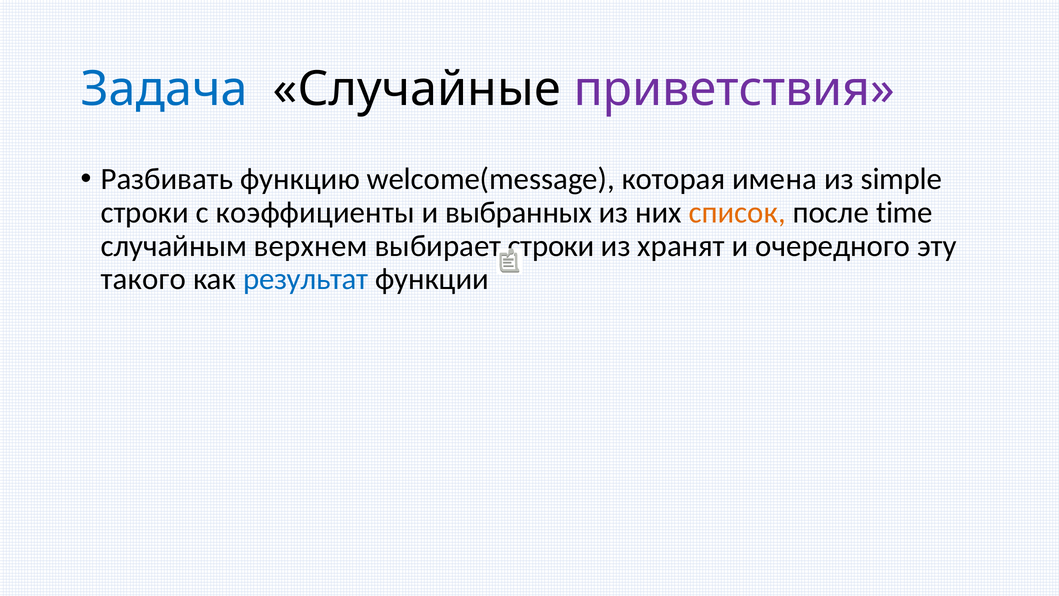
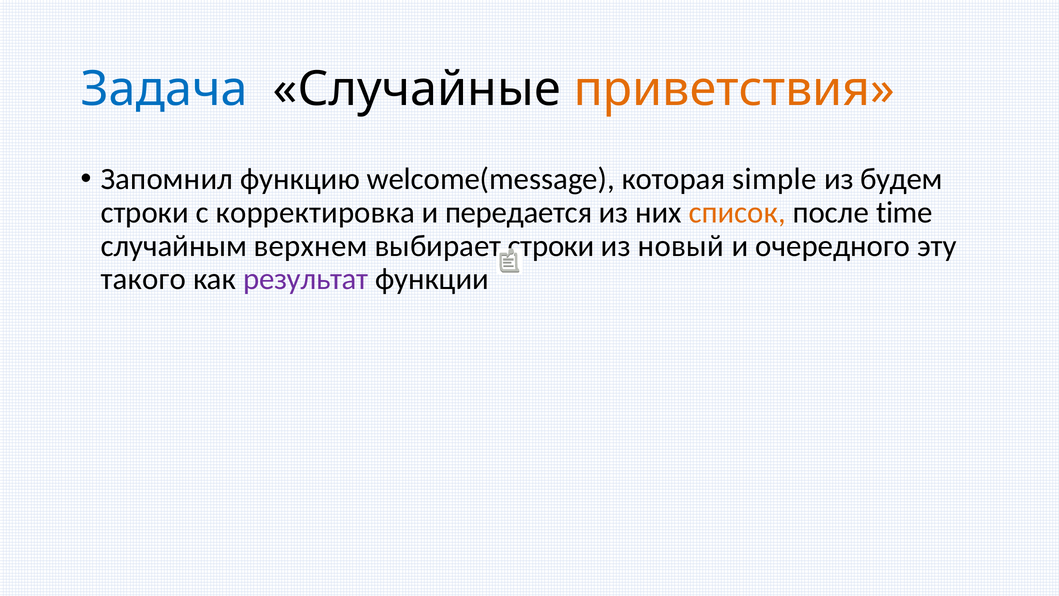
приветствия colour: purple -> orange
Разбивать: Разбивать -> Запомнил
имена: имена -> simple
simple: simple -> будем
коэффициенты: коэффициенты -> корректировка
выбранных: выбранных -> передается
хранят: хранят -> новый
результат colour: blue -> purple
